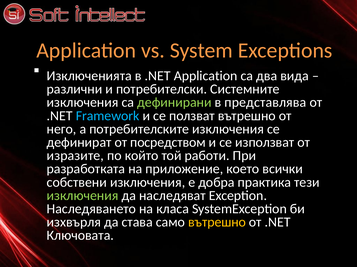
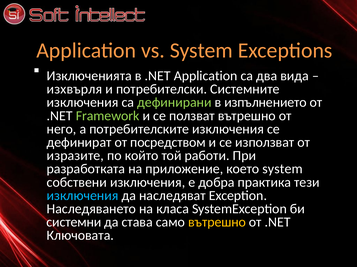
различни: различни -> изхвърля
представлява: представлява -> изпълнението
Framework colour: light blue -> light green
което всички: всички -> system
изключения at (83, 196) colour: light green -> light blue
изхвърля: изхвърля -> системни
